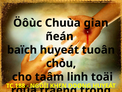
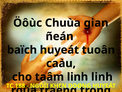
chòu: chòu -> caàu
linh toäi: toäi -> linh
